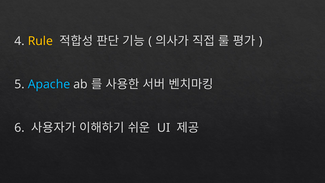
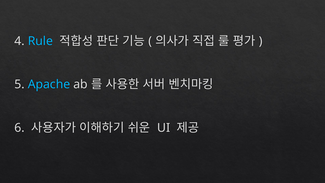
Rule colour: yellow -> light blue
